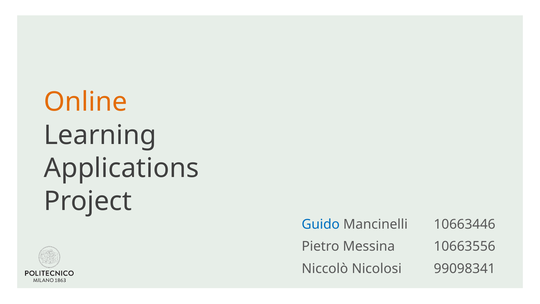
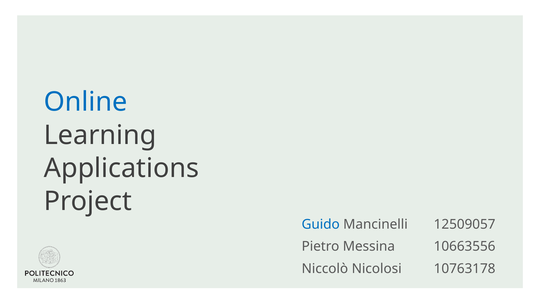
Online colour: orange -> blue
10663446: 10663446 -> 12509057
99098341: 99098341 -> 10763178
